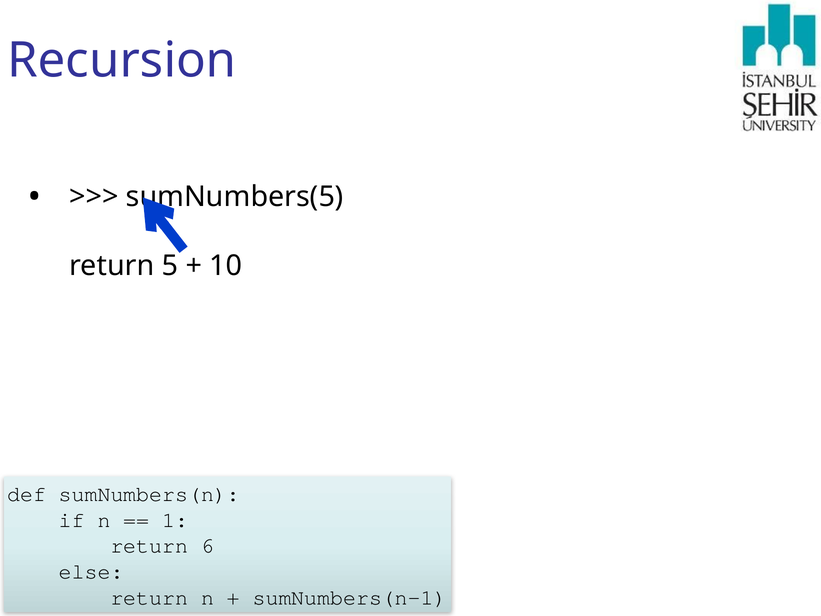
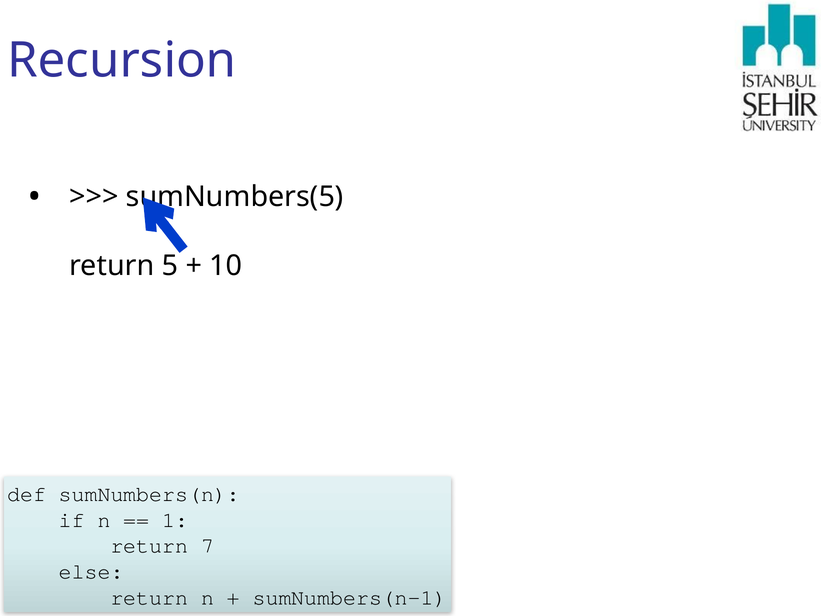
6 at (208, 546): 6 -> 7
